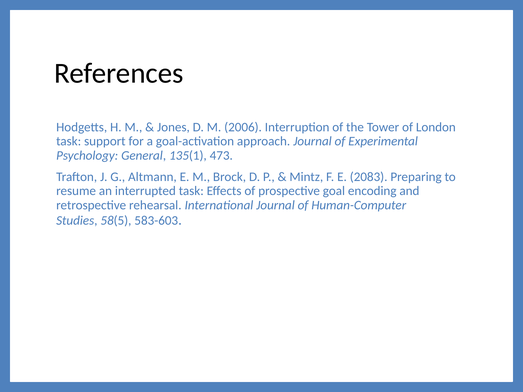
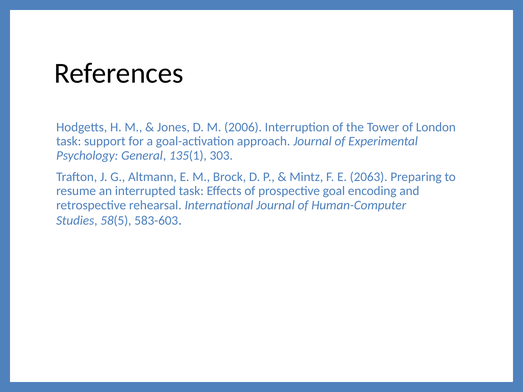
473: 473 -> 303
2083: 2083 -> 2063
